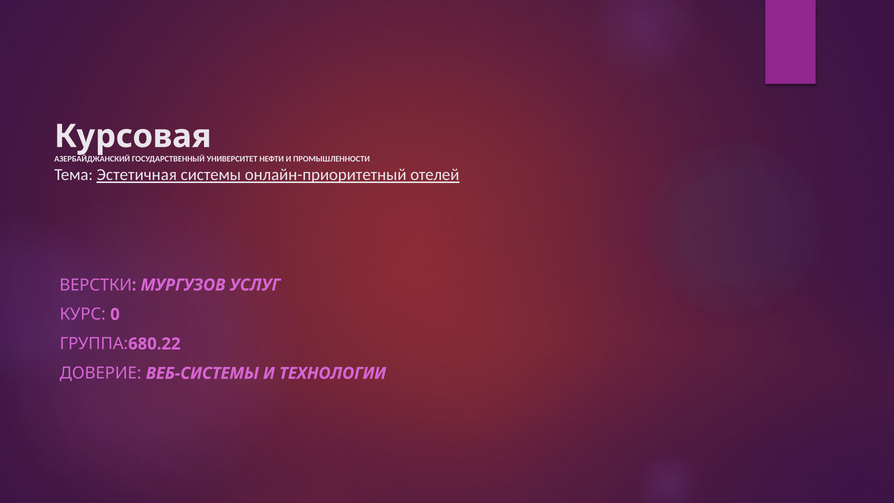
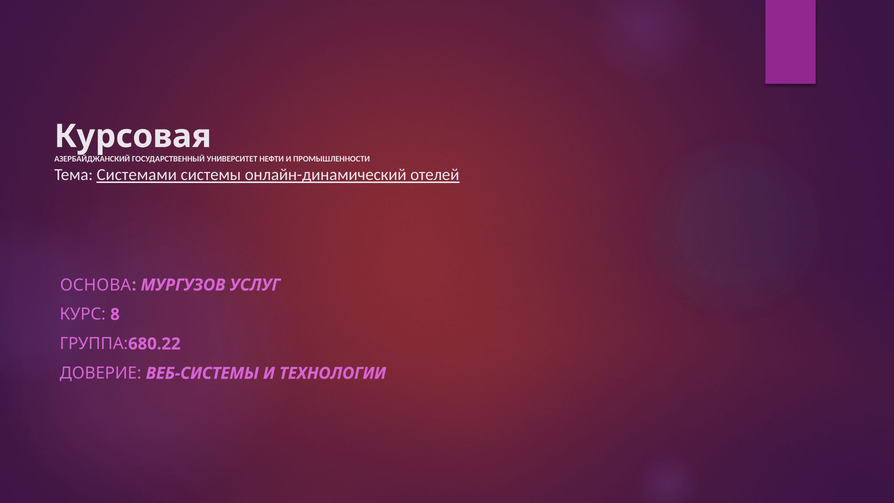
Эстетичная: Эстетичная -> Системами
онлайн-приоритетный: онлайн-приоритетный -> онлайн-динамический
ВЕРСТКИ: ВЕРСТКИ -> ОСНОВА
0: 0 -> 8
